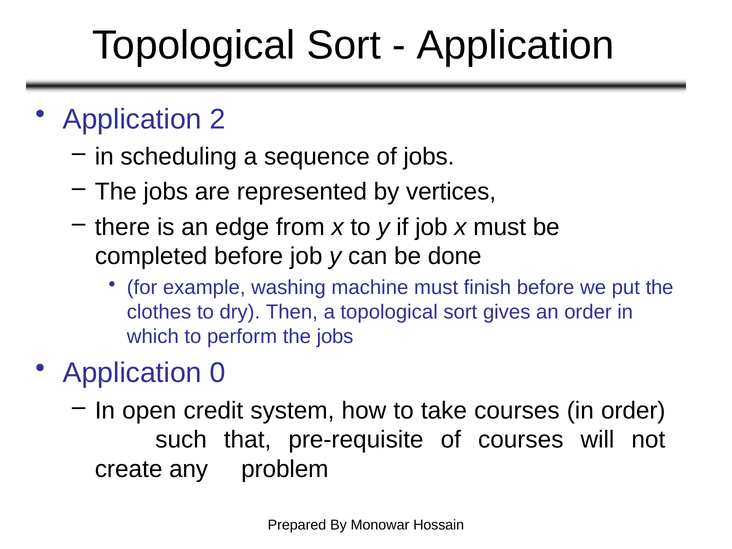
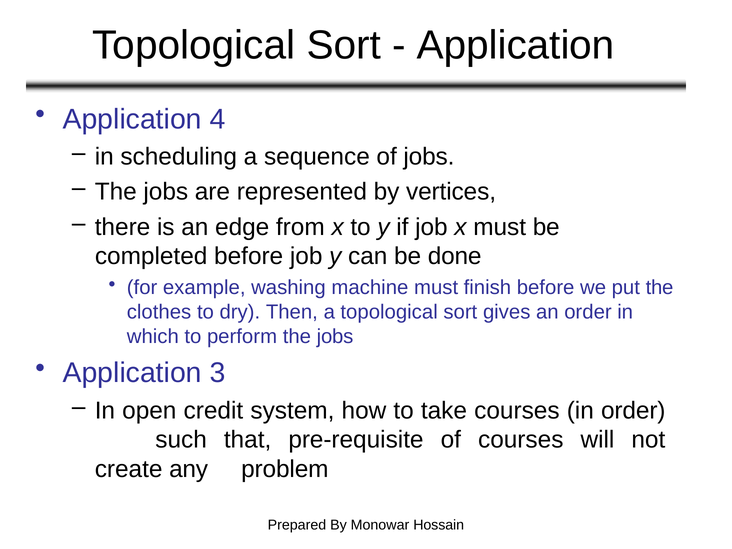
2: 2 -> 4
0: 0 -> 3
